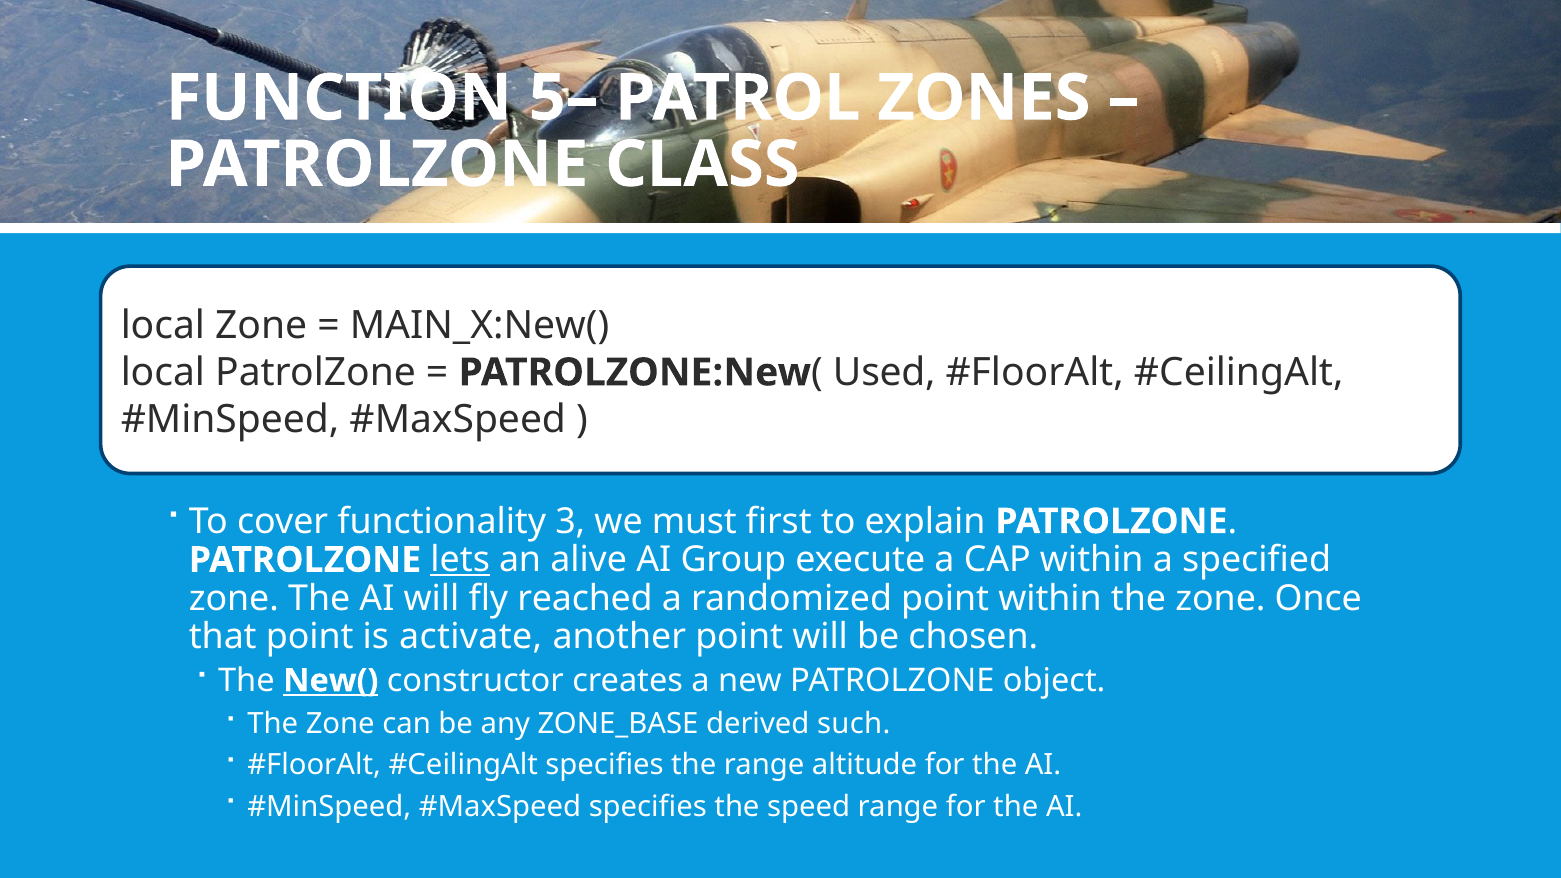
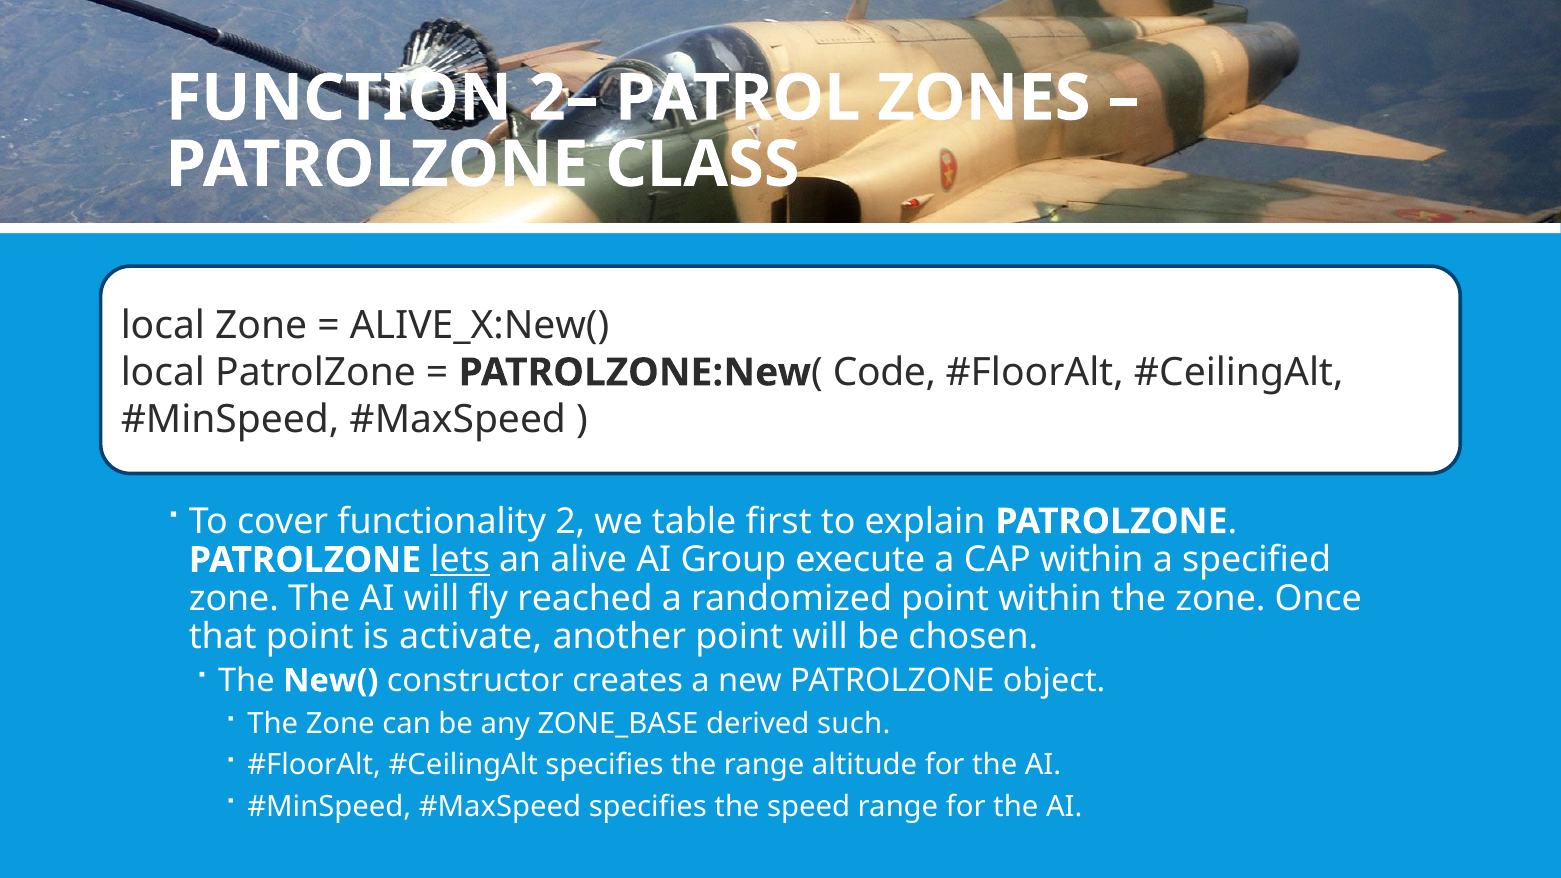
5–: 5– -> 2–
MAIN_X:New(: MAIN_X:New( -> ALIVE_X:New(
Used: Used -> Code
3: 3 -> 2
must: must -> table
New( underline: present -> none
